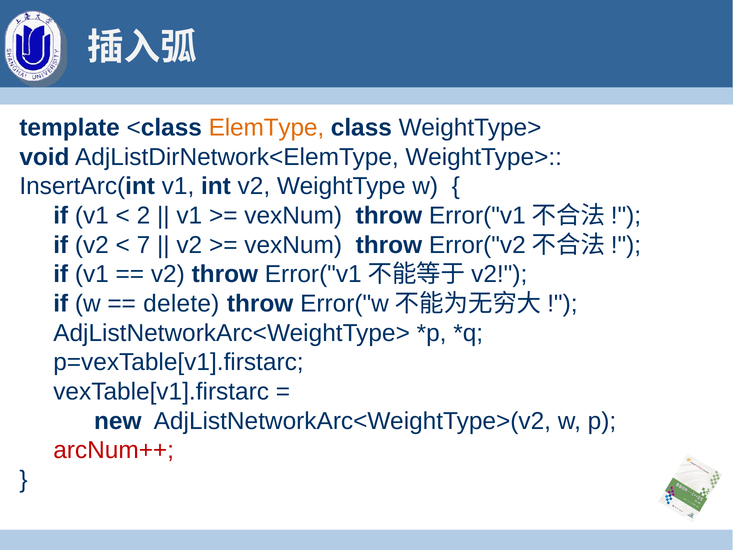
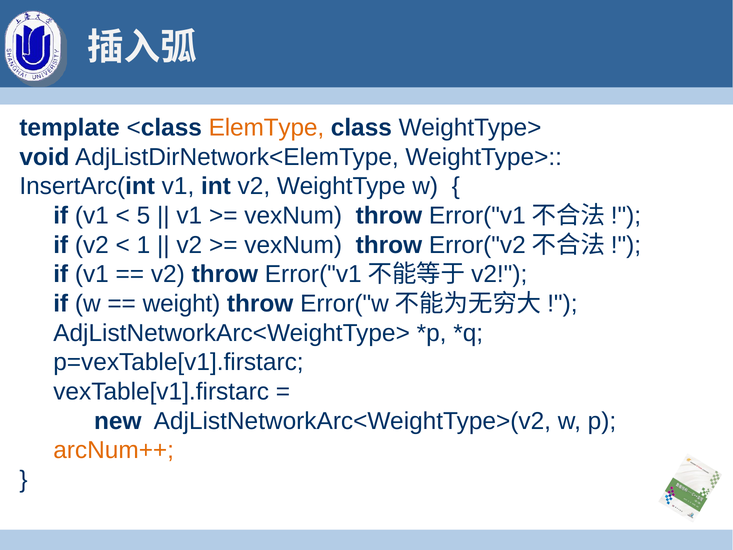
2: 2 -> 5
7: 7 -> 1
delete: delete -> weight
arcNum++ colour: red -> orange
